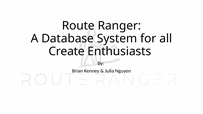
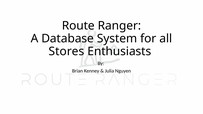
Create: Create -> Stores
